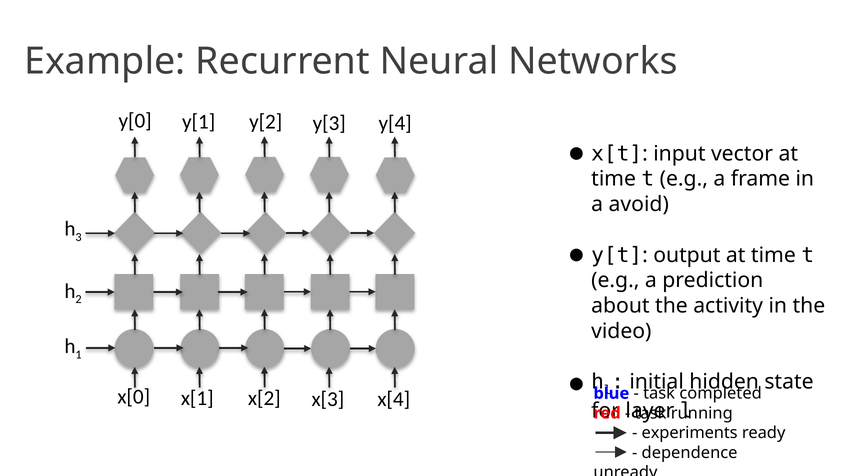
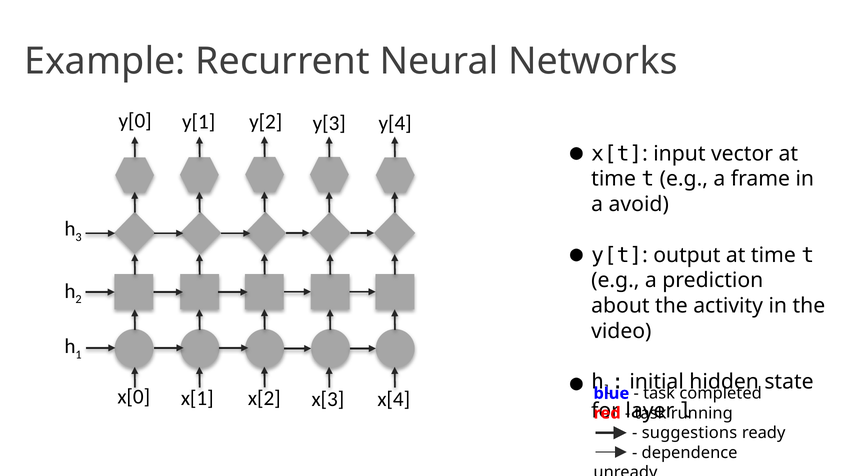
experiments: experiments -> suggestions
